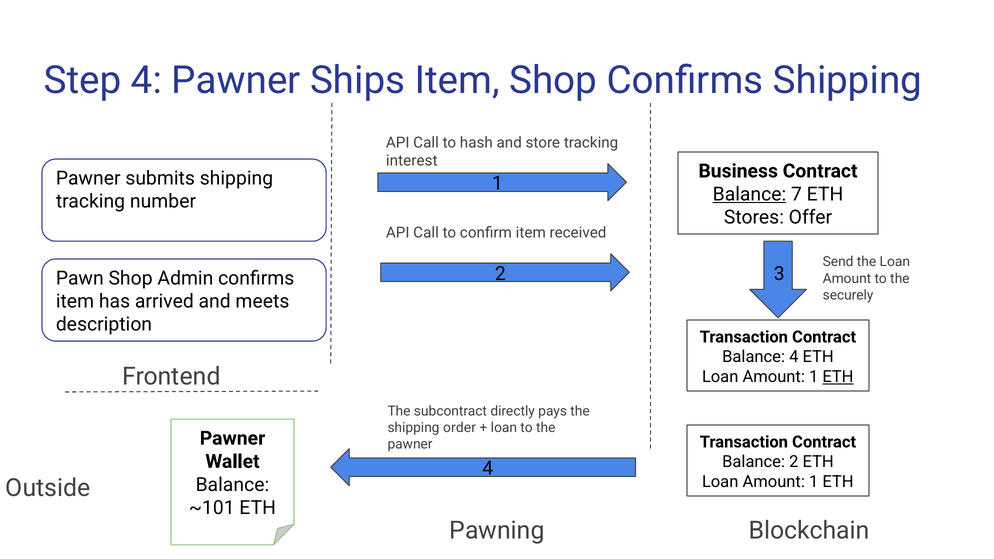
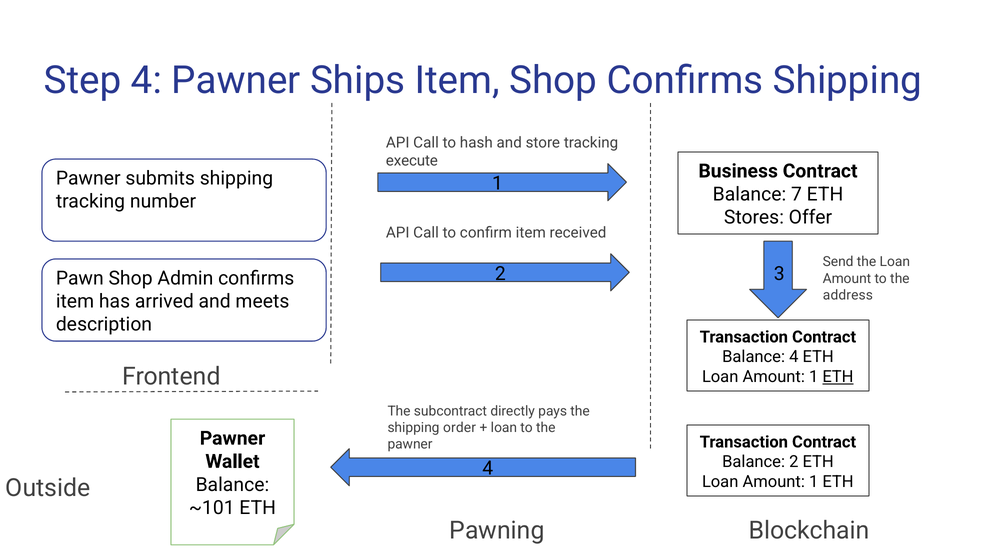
interest: interest -> execute
Balance at (749, 194) underline: present -> none
securely: securely -> address
